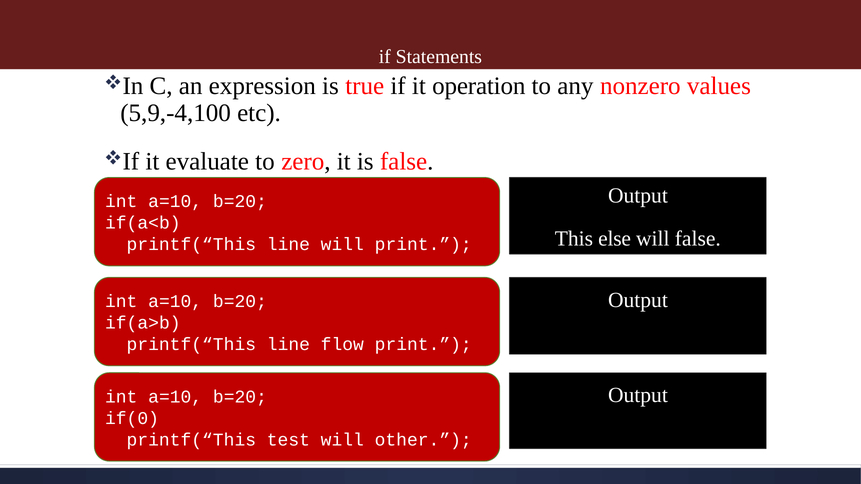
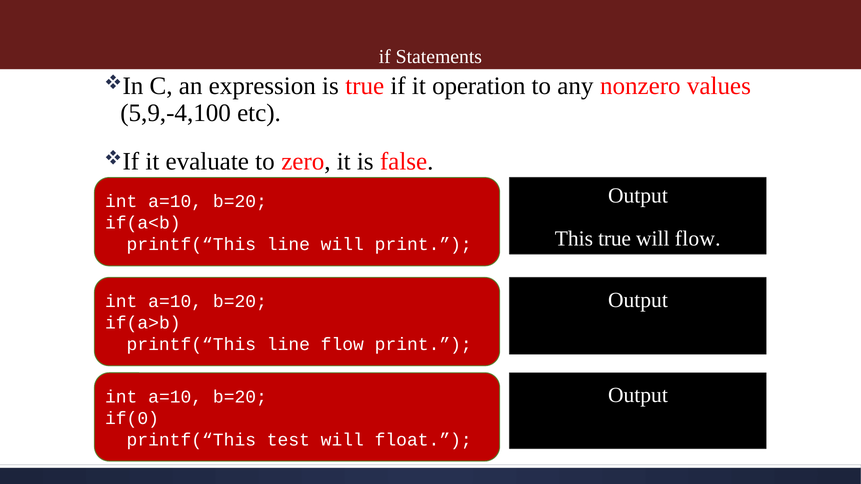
This else: else -> true
will false: false -> flow
other: other -> float
